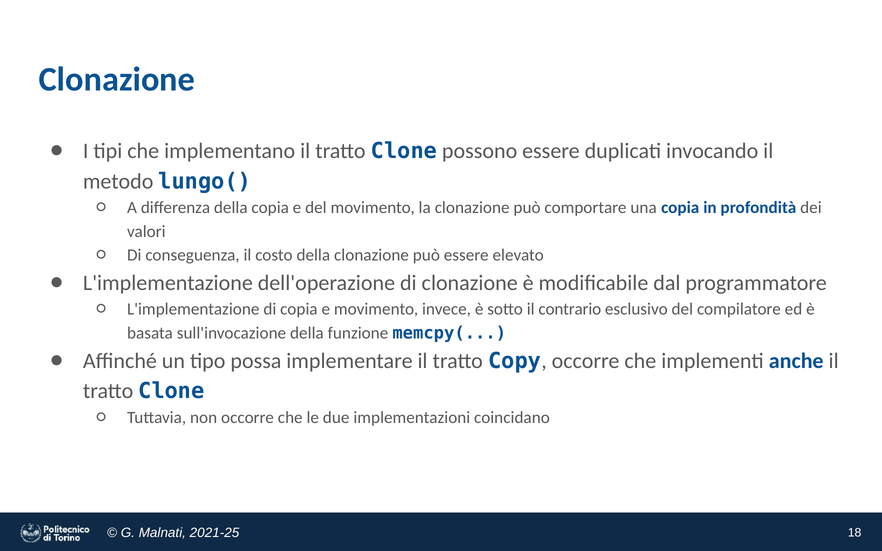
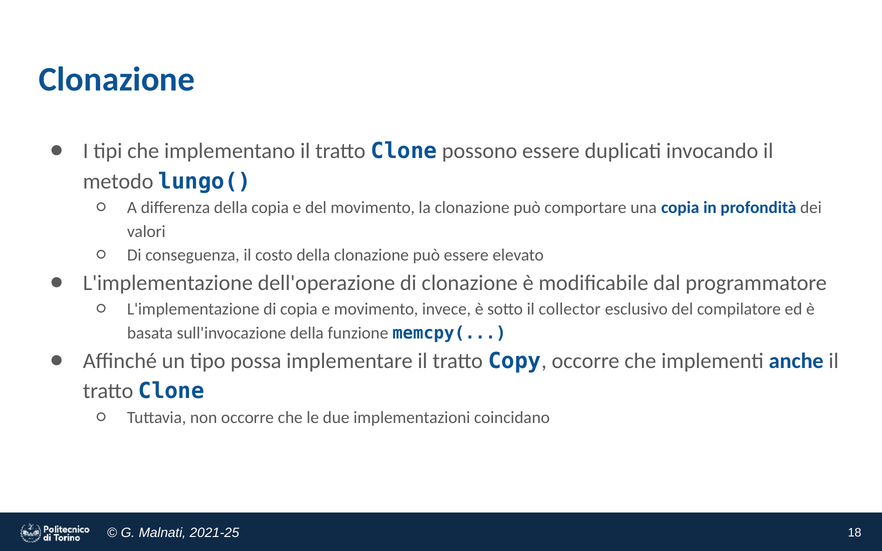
contrario: contrario -> collector
